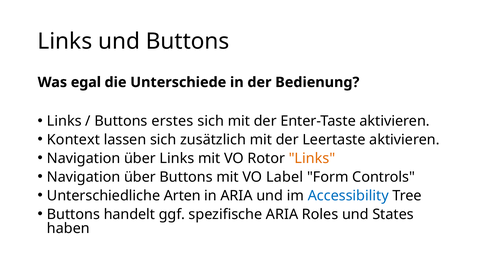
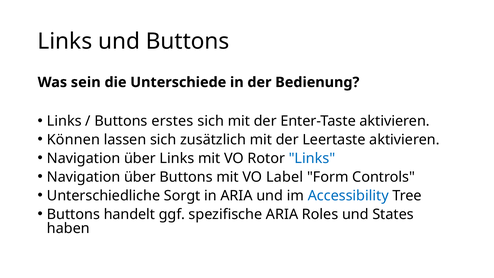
egal: egal -> sein
Kontext: Kontext -> Können
Links at (312, 158) colour: orange -> blue
Arten: Arten -> Sorgt
